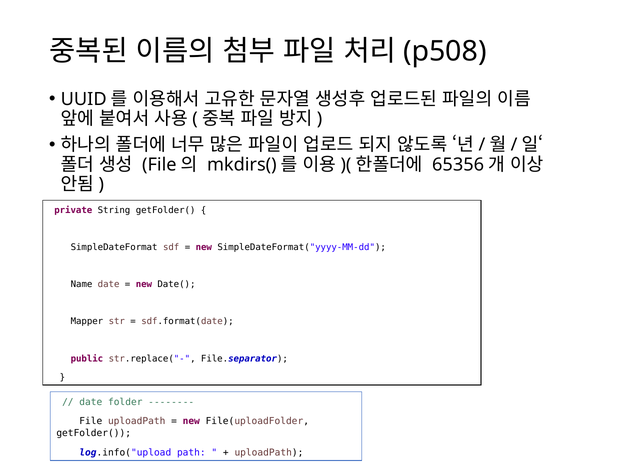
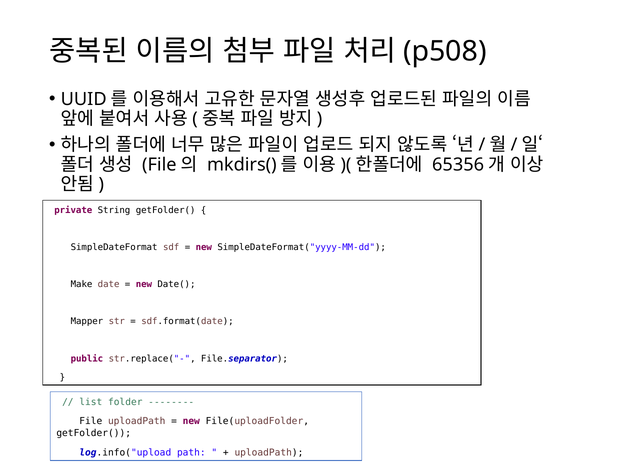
Name: Name -> Make
date at (91, 402): date -> list
